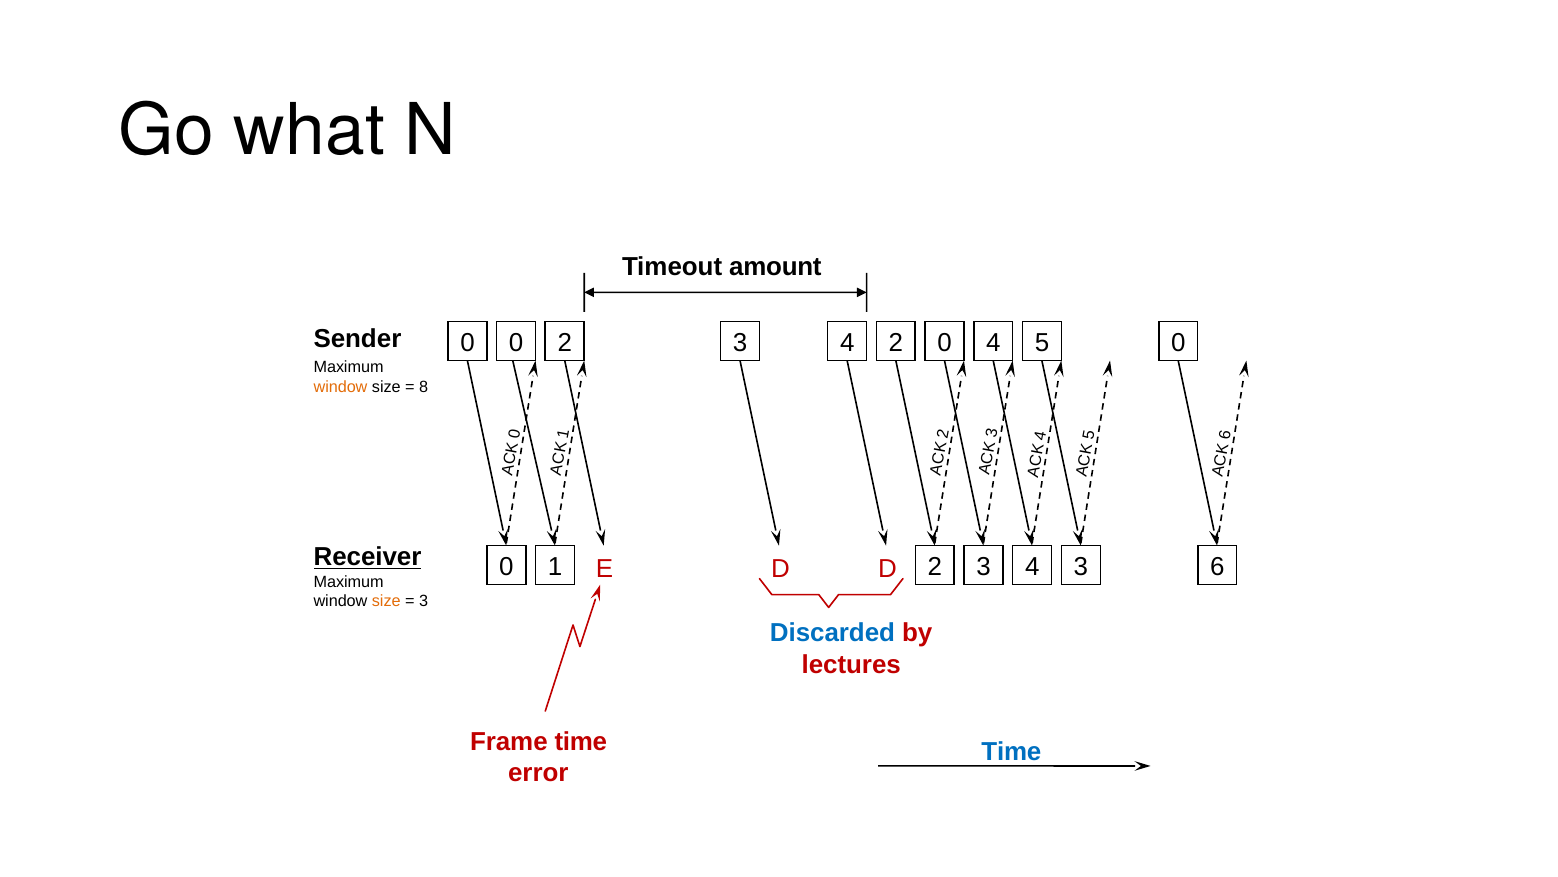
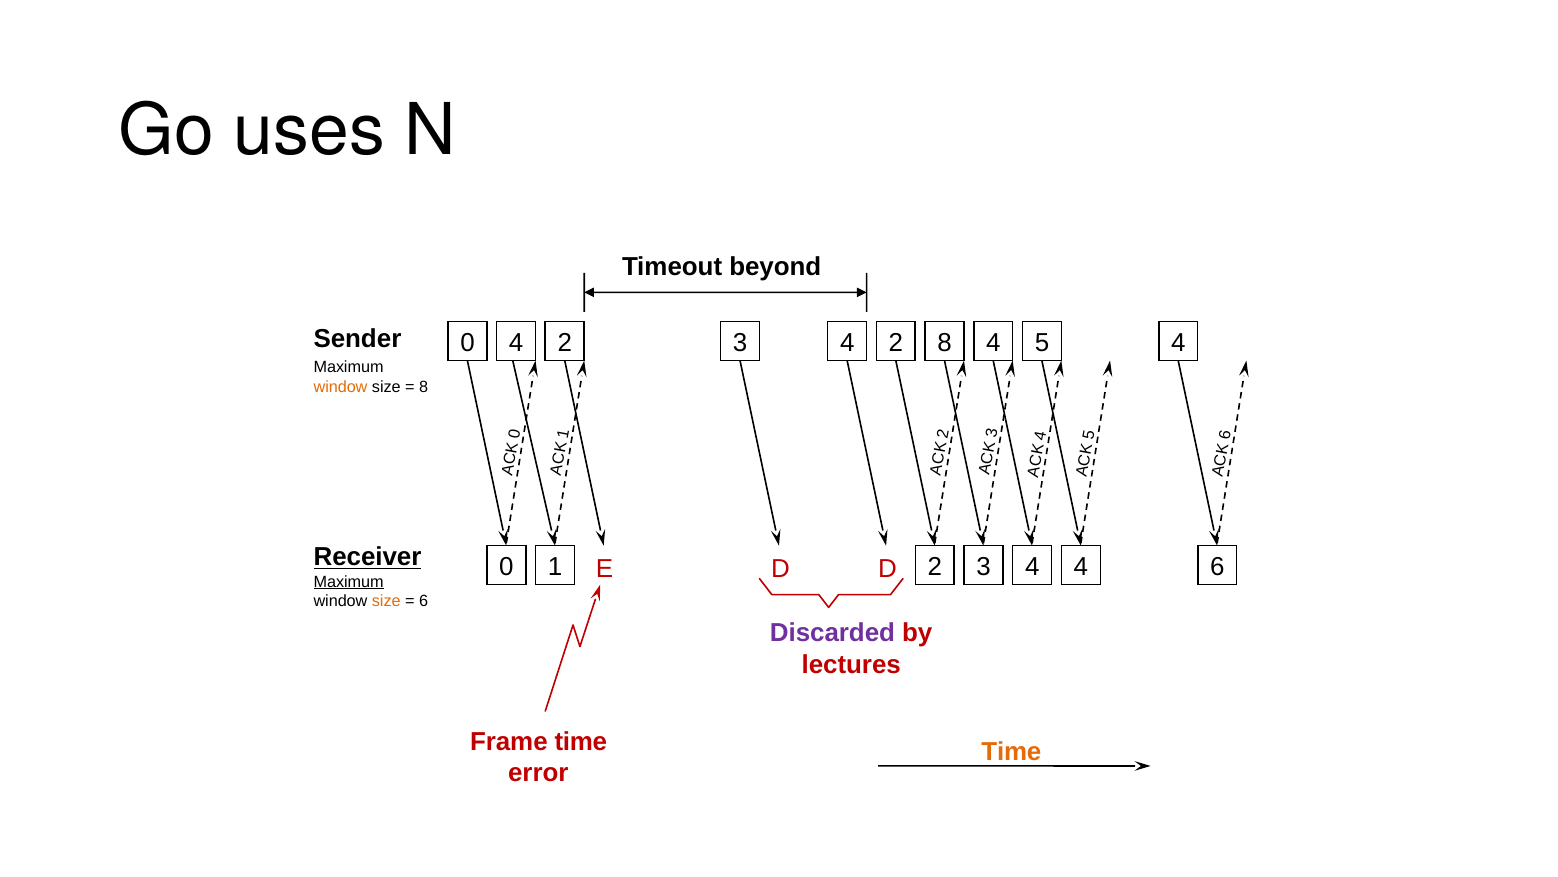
what: what -> uses
amount: amount -> beyond
0 at (516, 343): 0 -> 4
2 0: 0 -> 8
5 0: 0 -> 4
4 3: 3 -> 4
Maximum at (349, 581) underline: none -> present
3 at (424, 601): 3 -> 6
Discarded colour: blue -> purple
Time at (1011, 752) colour: blue -> orange
